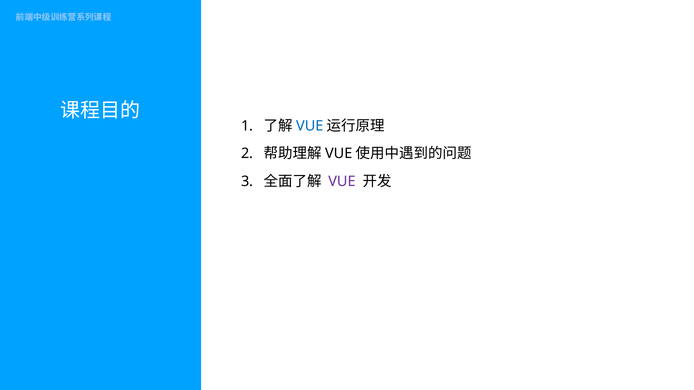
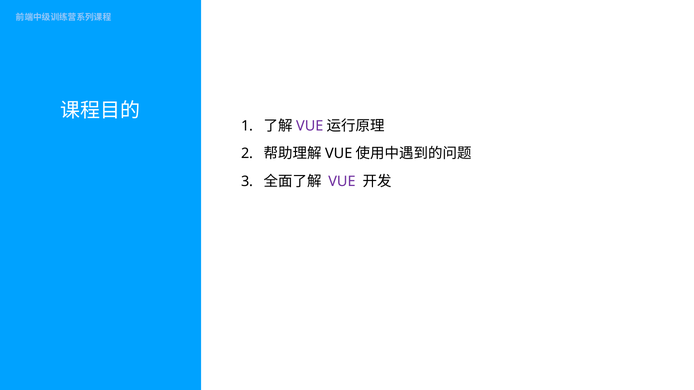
VUE at (310, 126) colour: blue -> purple
